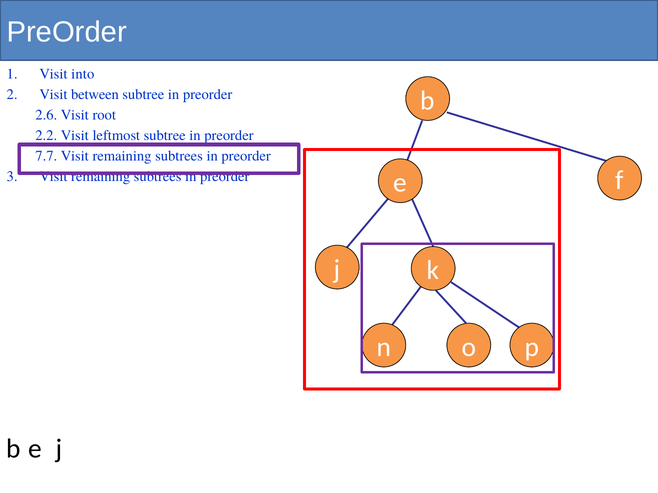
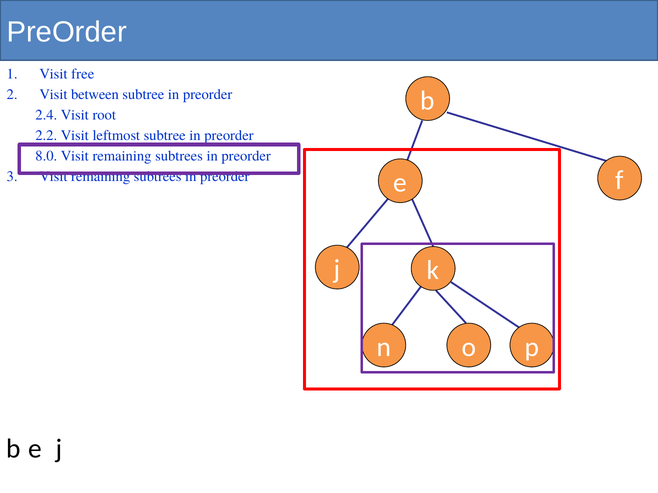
into: into -> free
2.6: 2.6 -> 2.4
7.7: 7.7 -> 8.0
